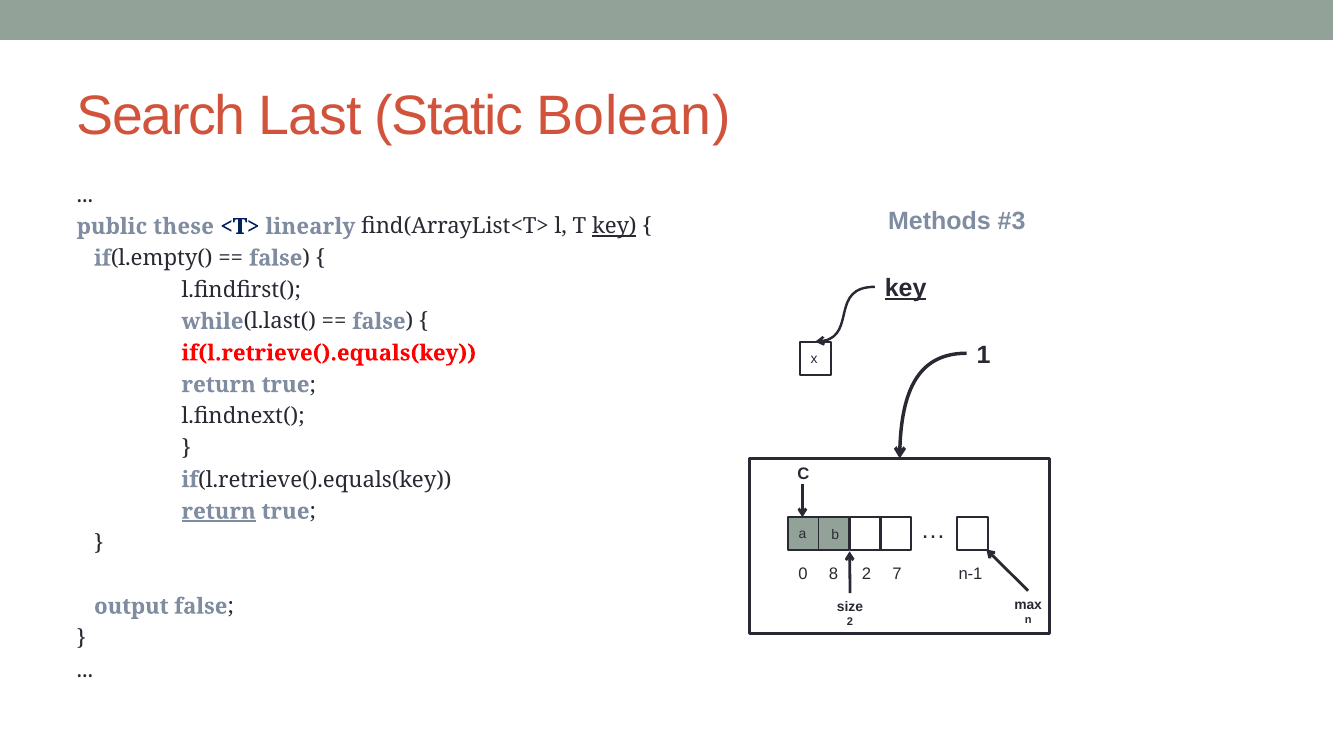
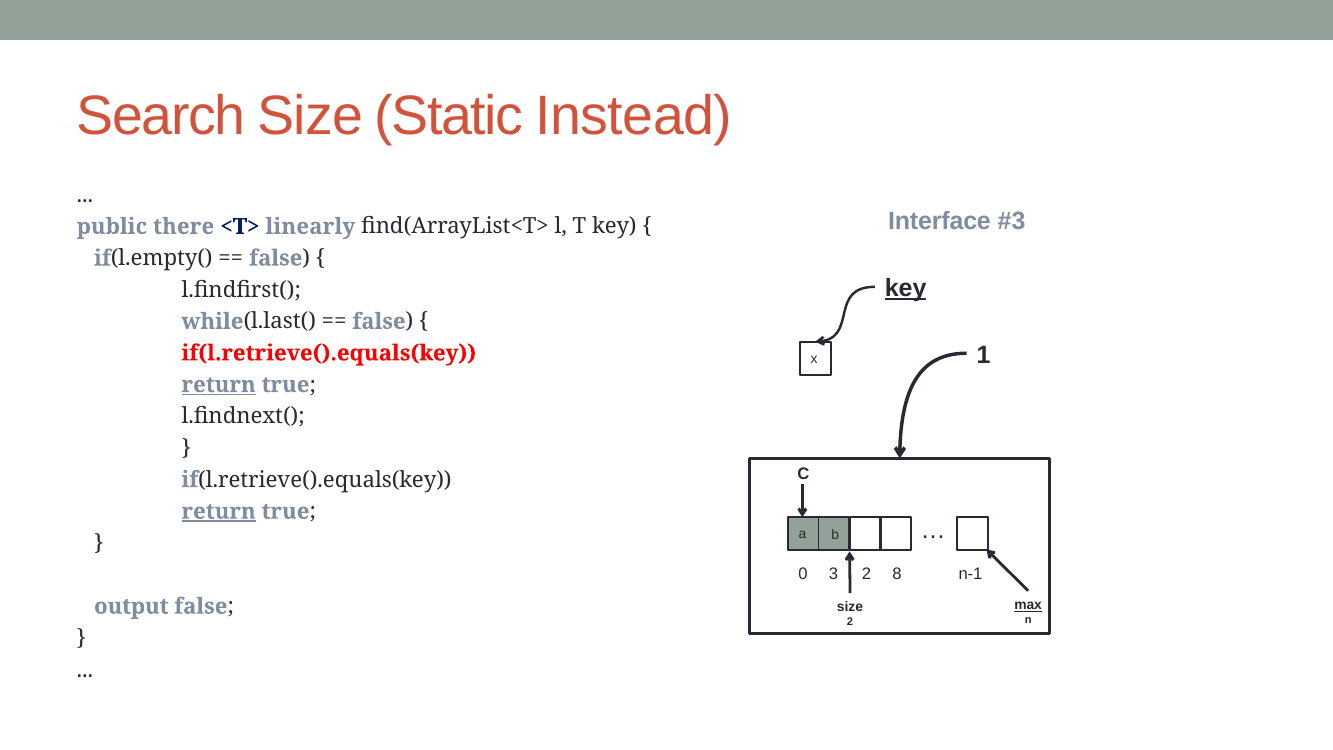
Search Last: Last -> Size
Bolean: Bolean -> Instead
Methods: Methods -> Interface
these: these -> there
key at (614, 226) underline: present -> none
return at (219, 385) underline: none -> present
8: 8 -> 3
7: 7 -> 8
max underline: none -> present
